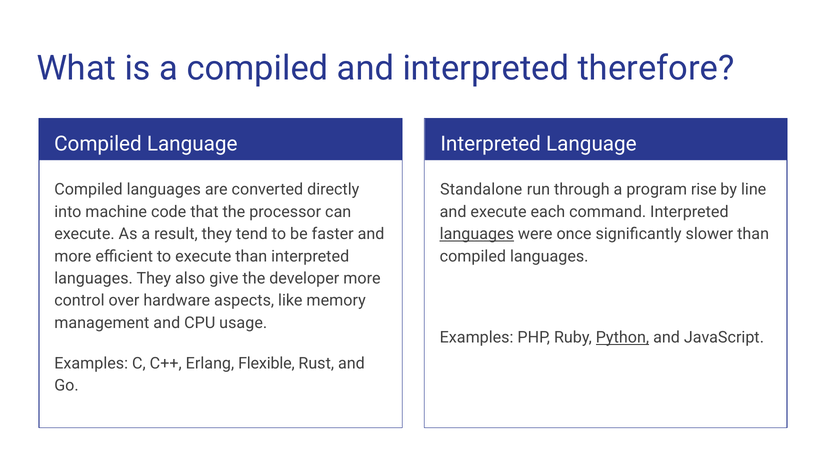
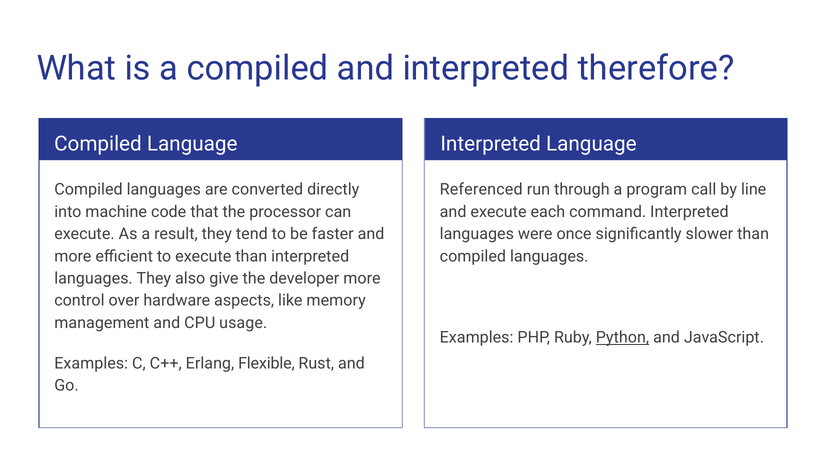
Standalone: Standalone -> Referenced
rise: rise -> call
languages at (477, 234) underline: present -> none
